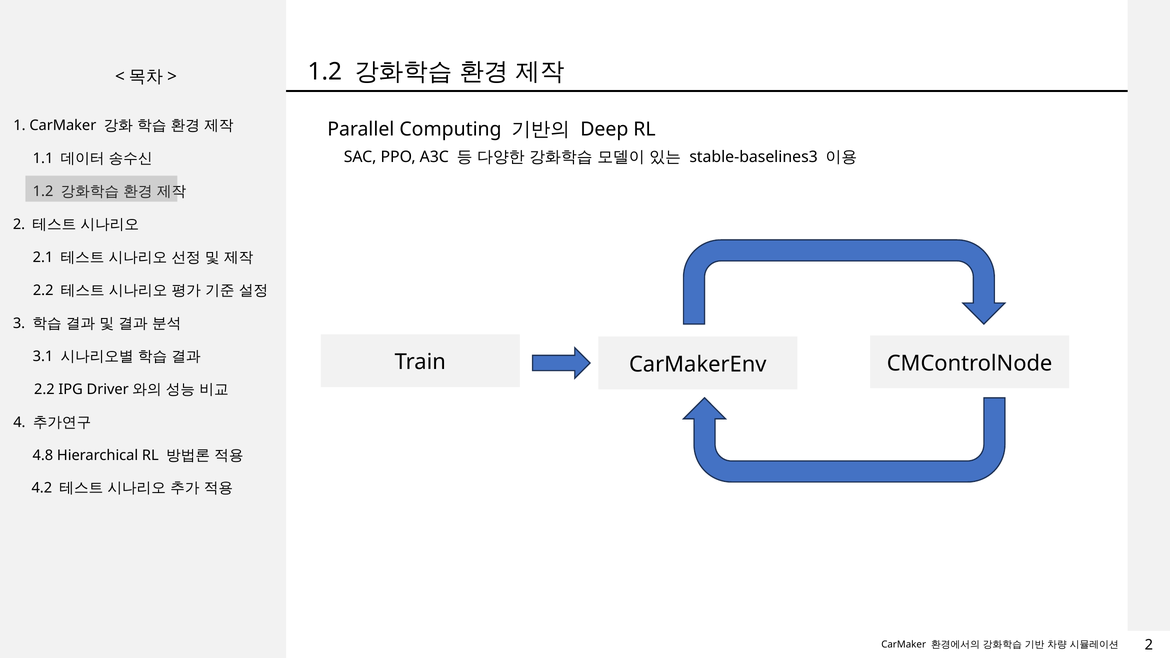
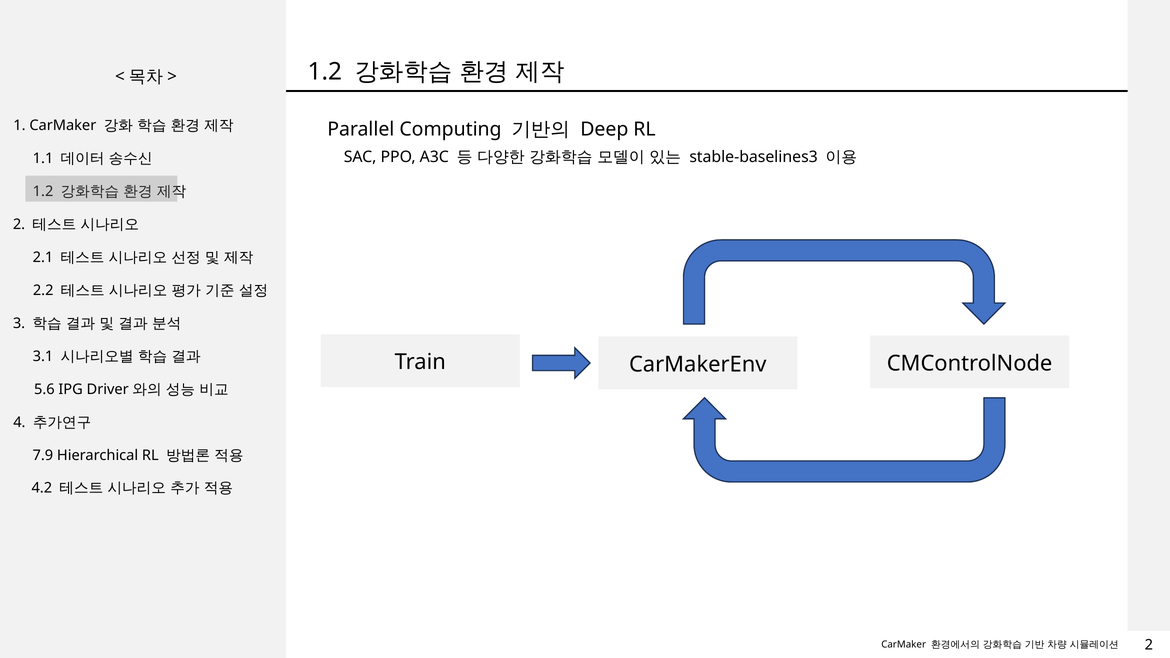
2.2 at (44, 390): 2.2 -> 5.6
4.8: 4.8 -> 7.9
